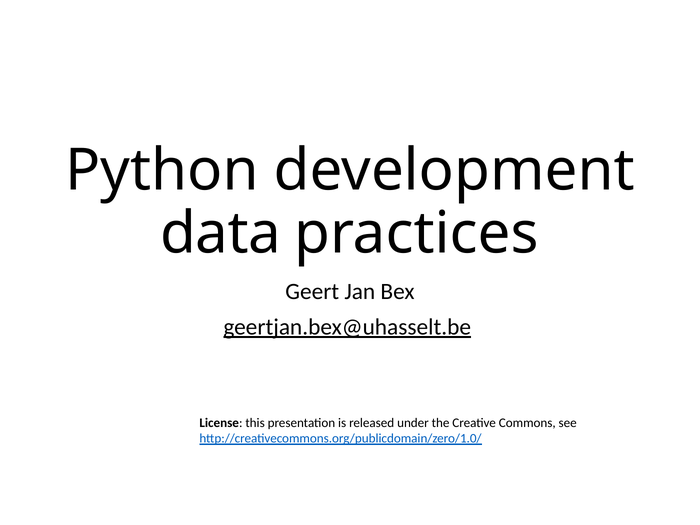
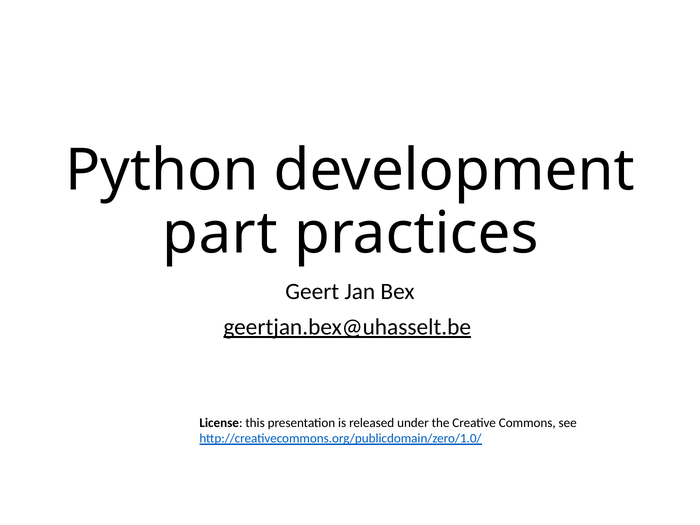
data: data -> part
